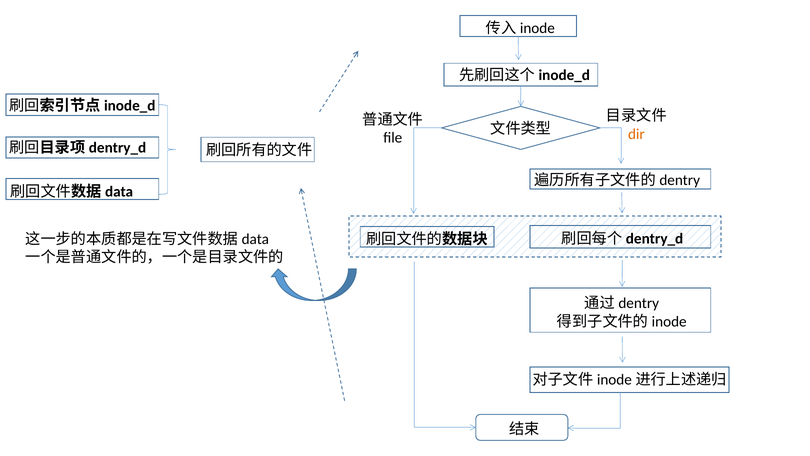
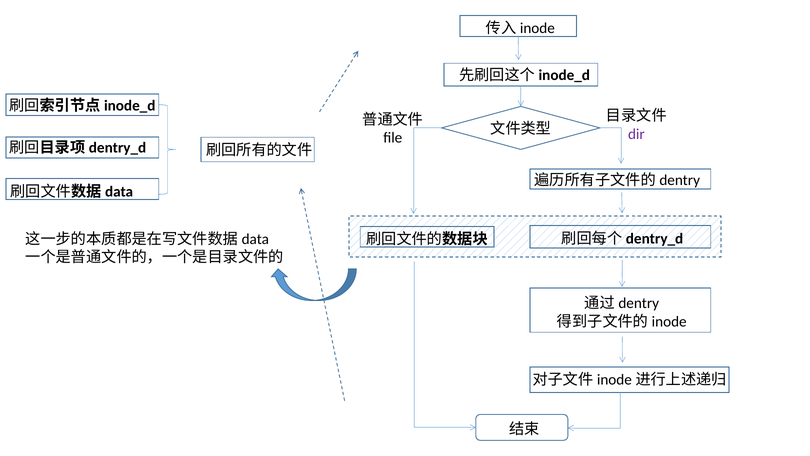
dir colour: orange -> purple
